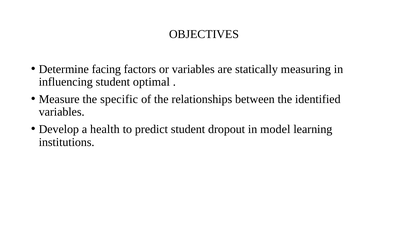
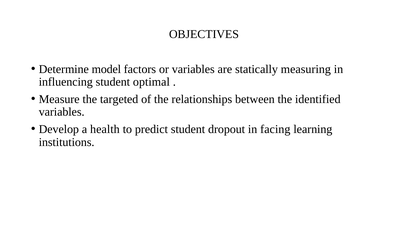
facing: facing -> model
specific: specific -> targeted
model: model -> facing
